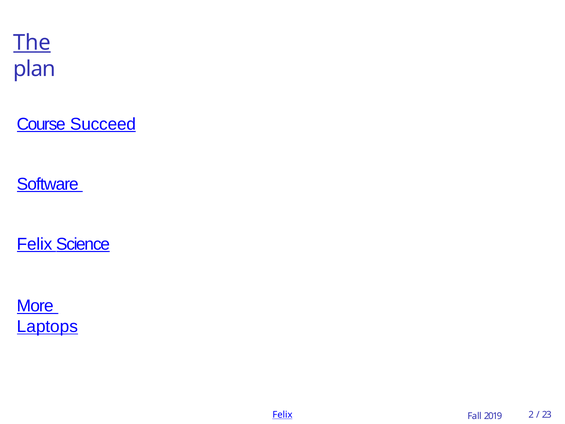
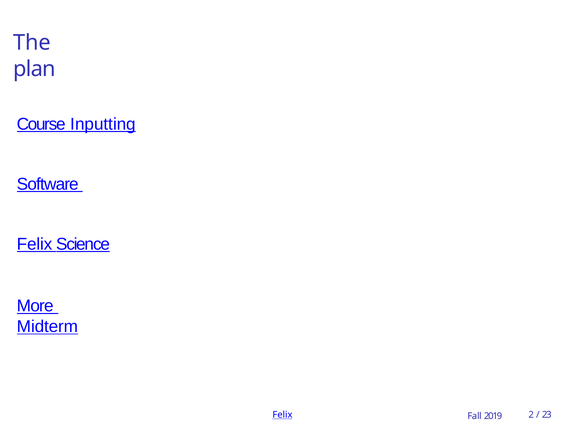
The underline: present -> none
Succeed: Succeed -> Inputting
Laptops: Laptops -> Midterm
